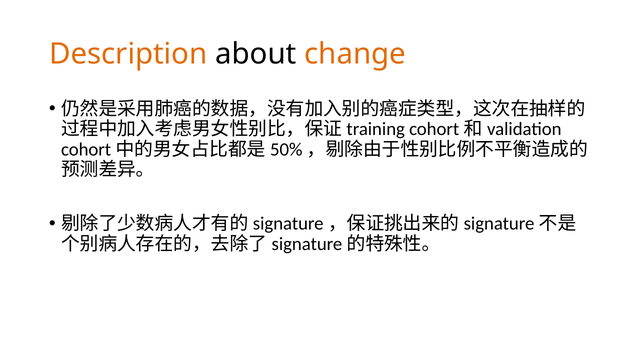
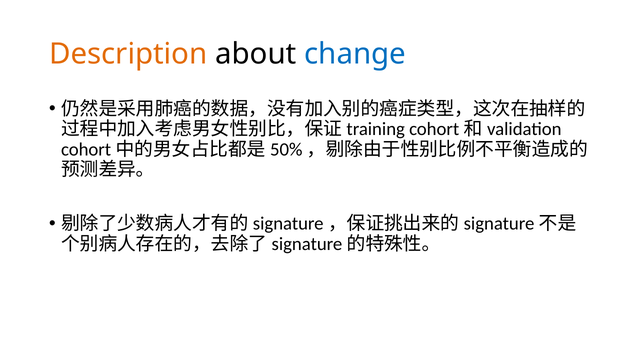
change colour: orange -> blue
